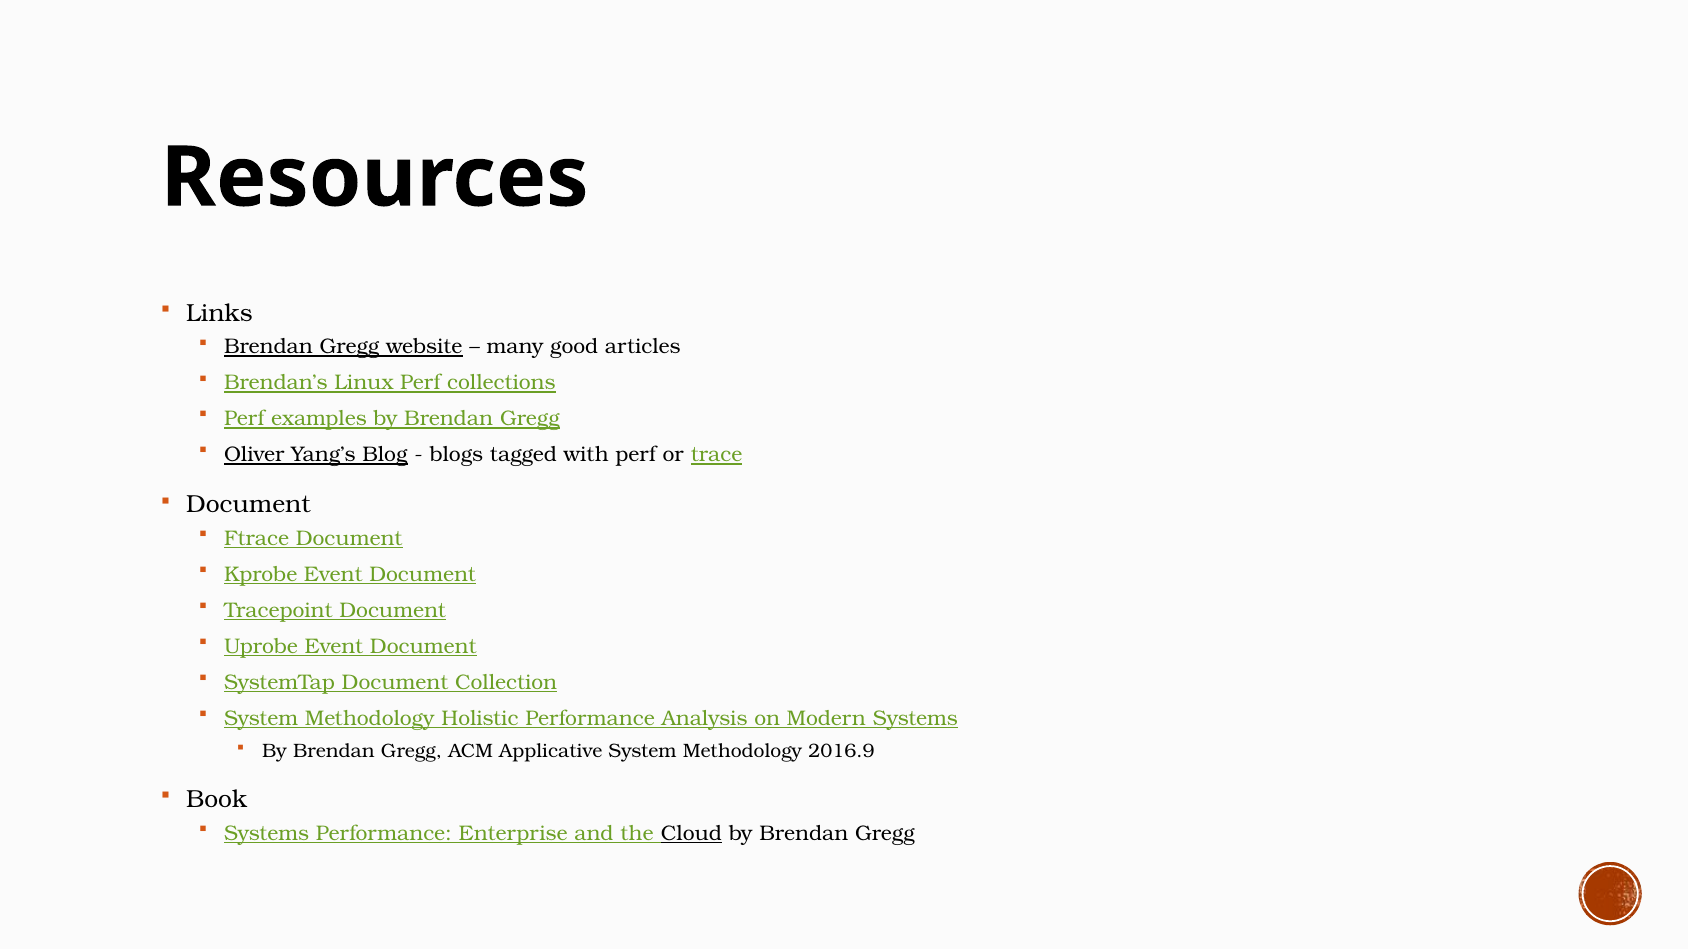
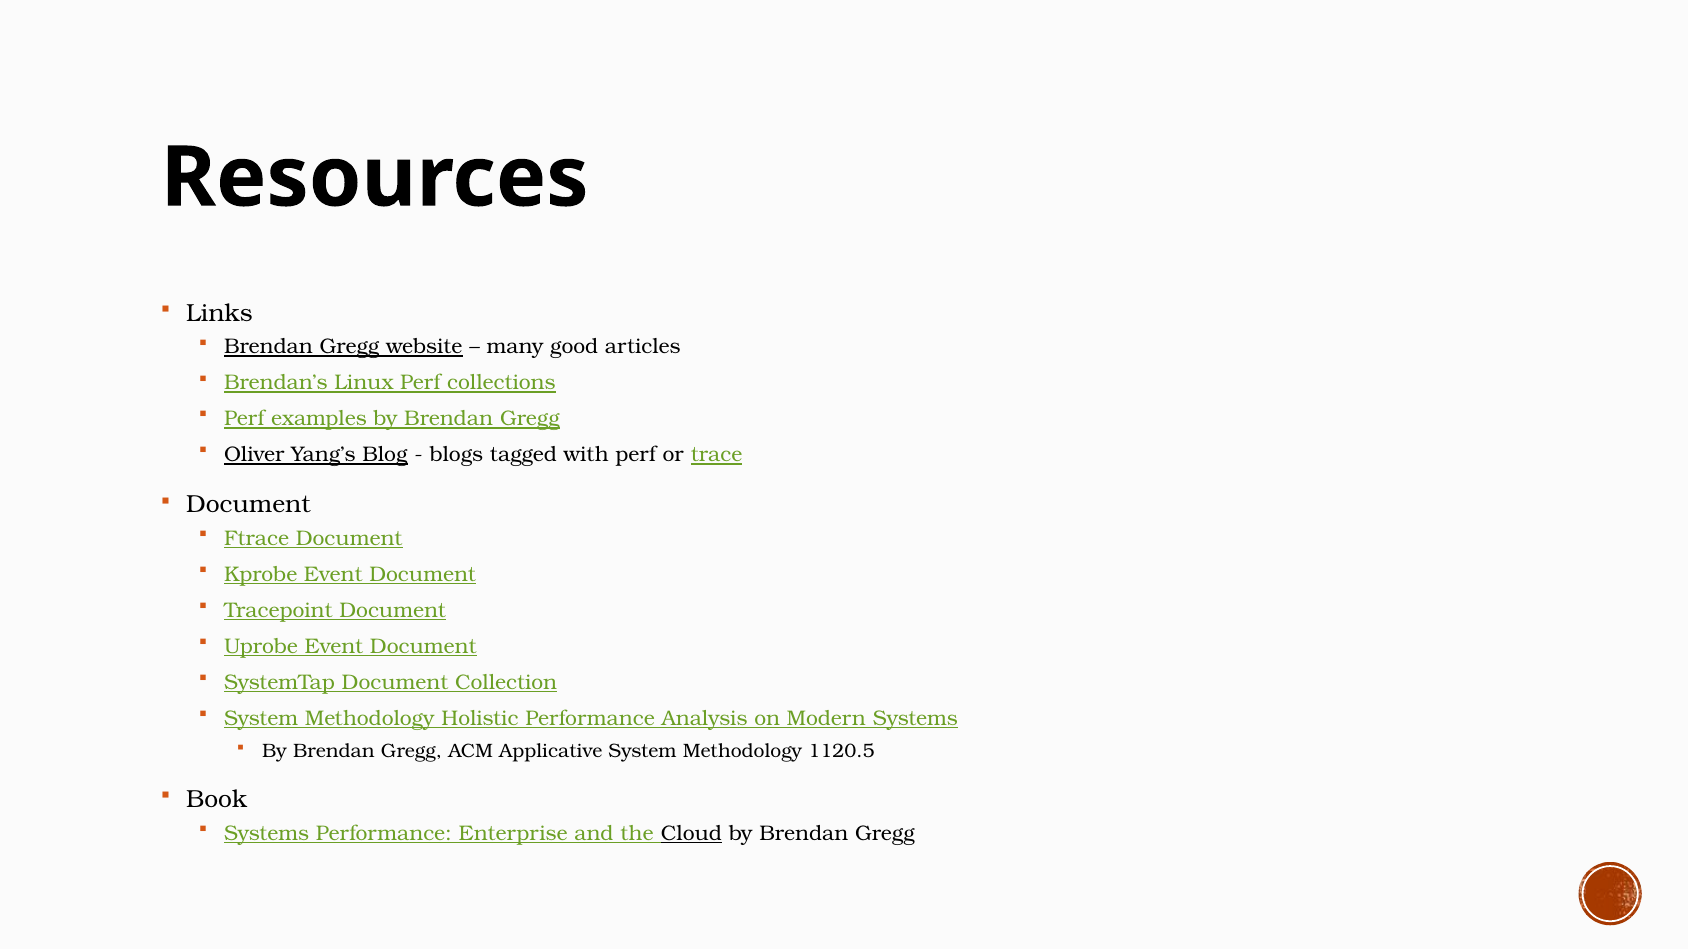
2016.9: 2016.9 -> 1120.5
